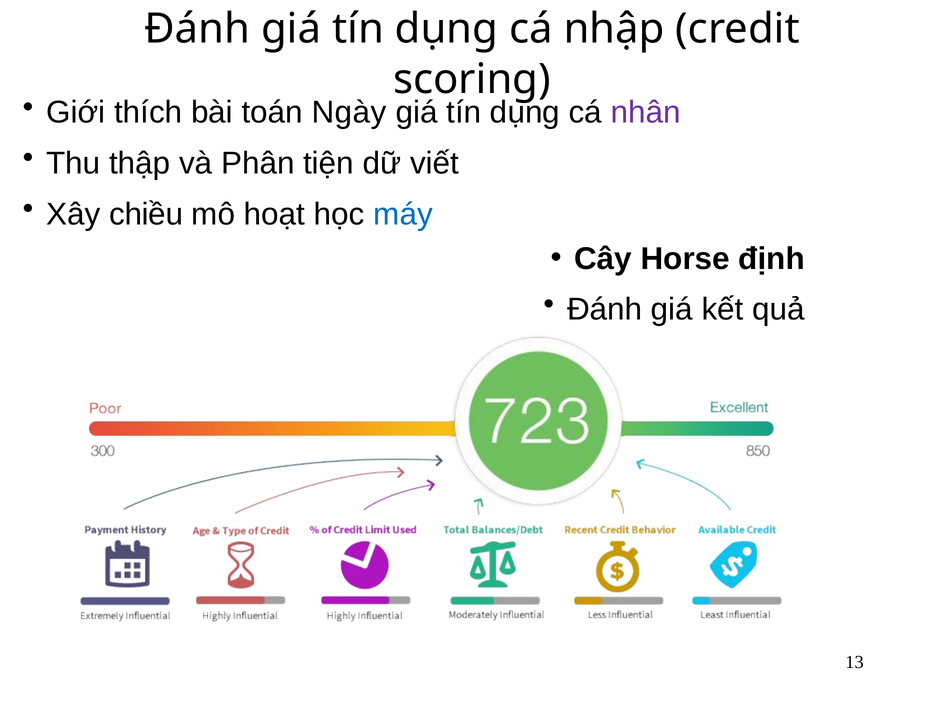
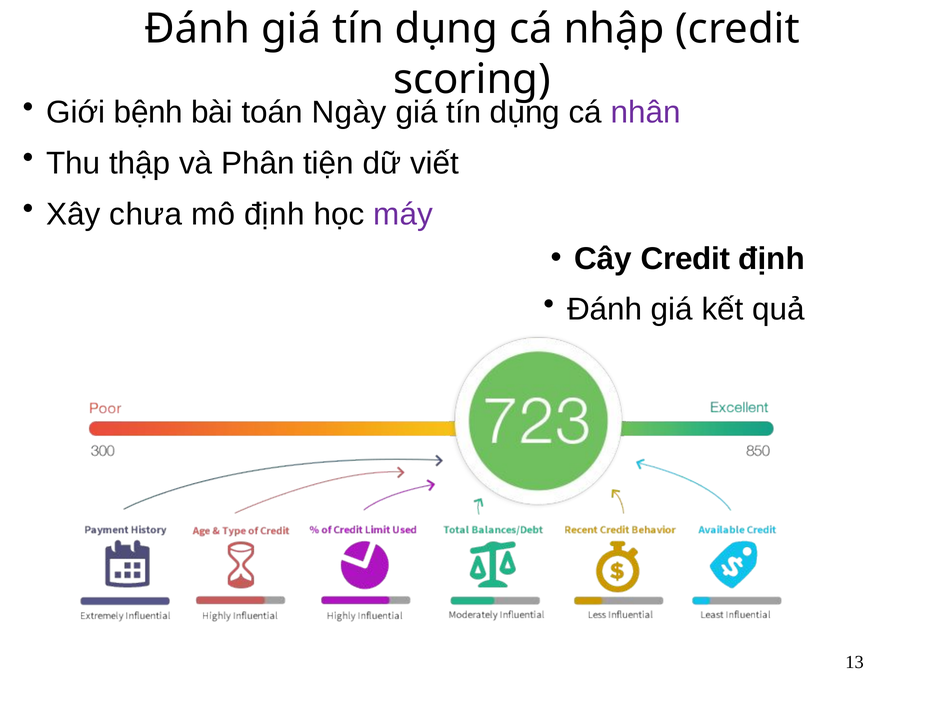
thích: thích -> bệnh
chiều: chiều -> chưa
mô hoạt: hoạt -> định
máy colour: blue -> purple
Cây Horse: Horse -> Credit
